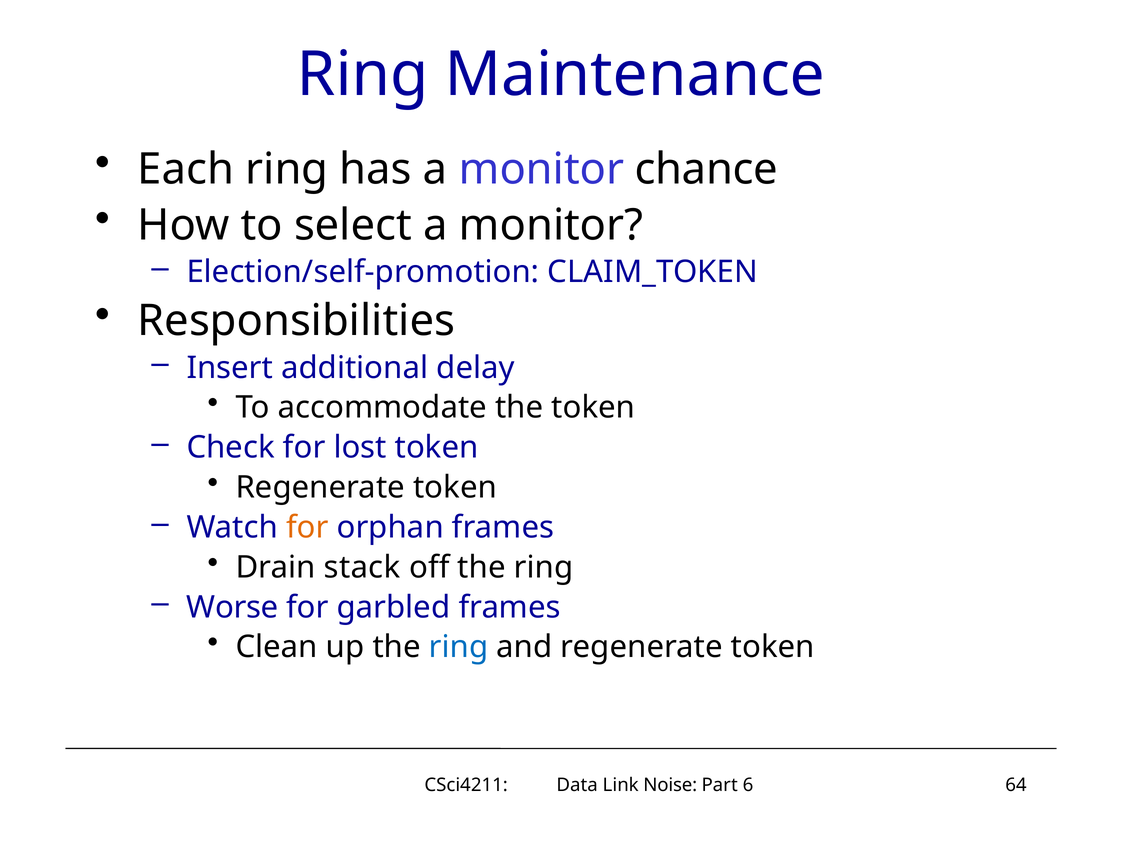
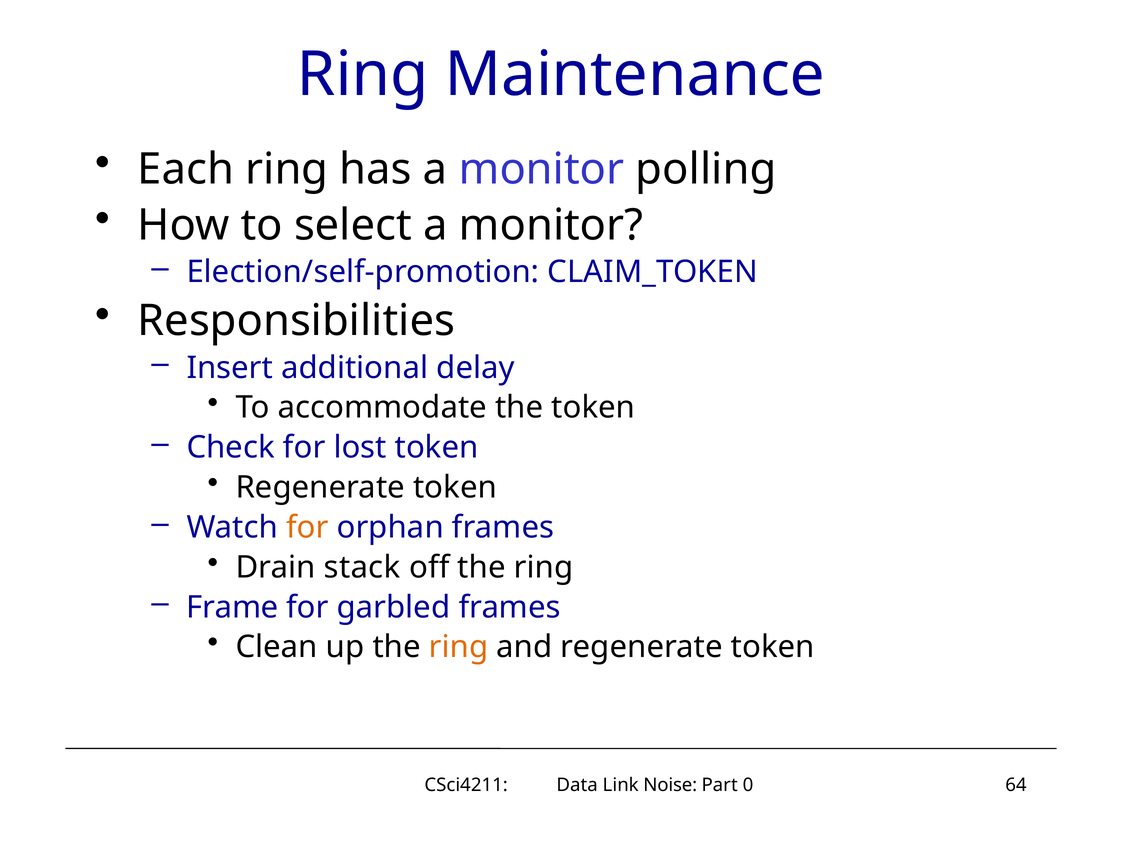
chance: chance -> polling
Worse: Worse -> Frame
ring at (459, 647) colour: blue -> orange
6: 6 -> 0
